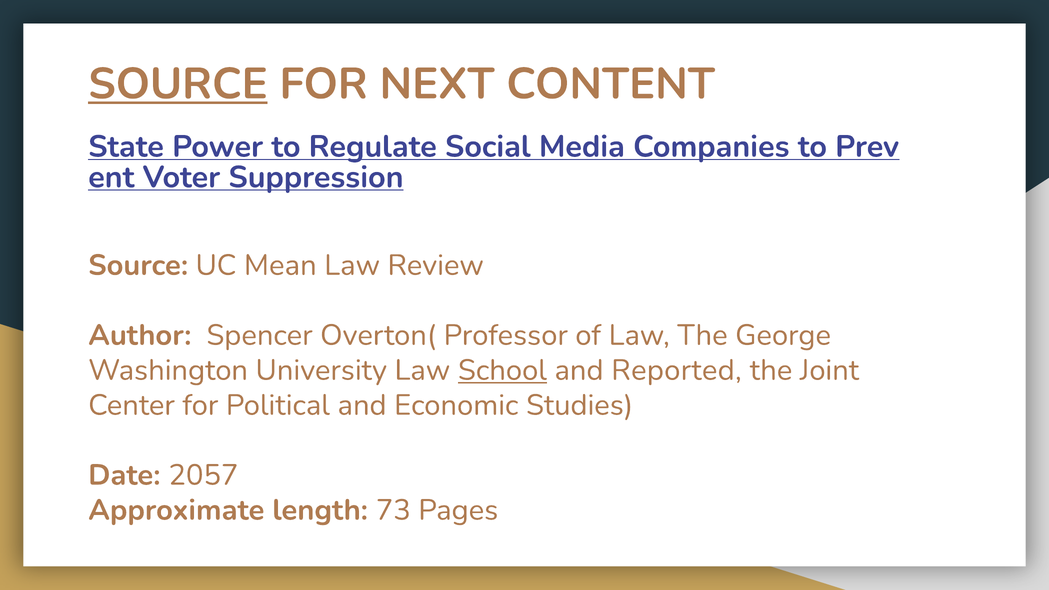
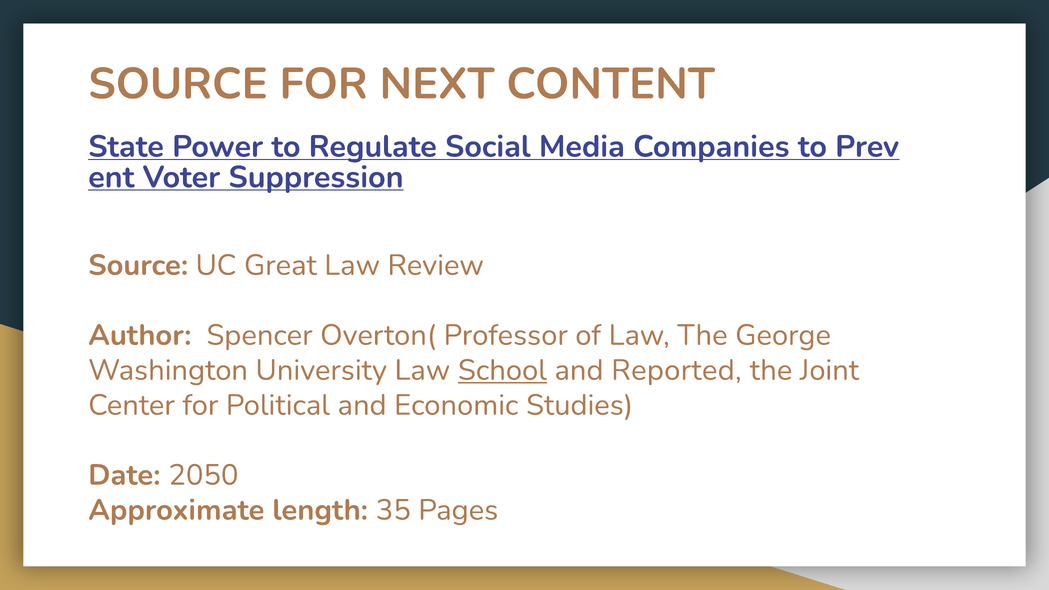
SOURCE at (178, 84) underline: present -> none
Mean: Mean -> Great
2057: 2057 -> 2050
73: 73 -> 35
